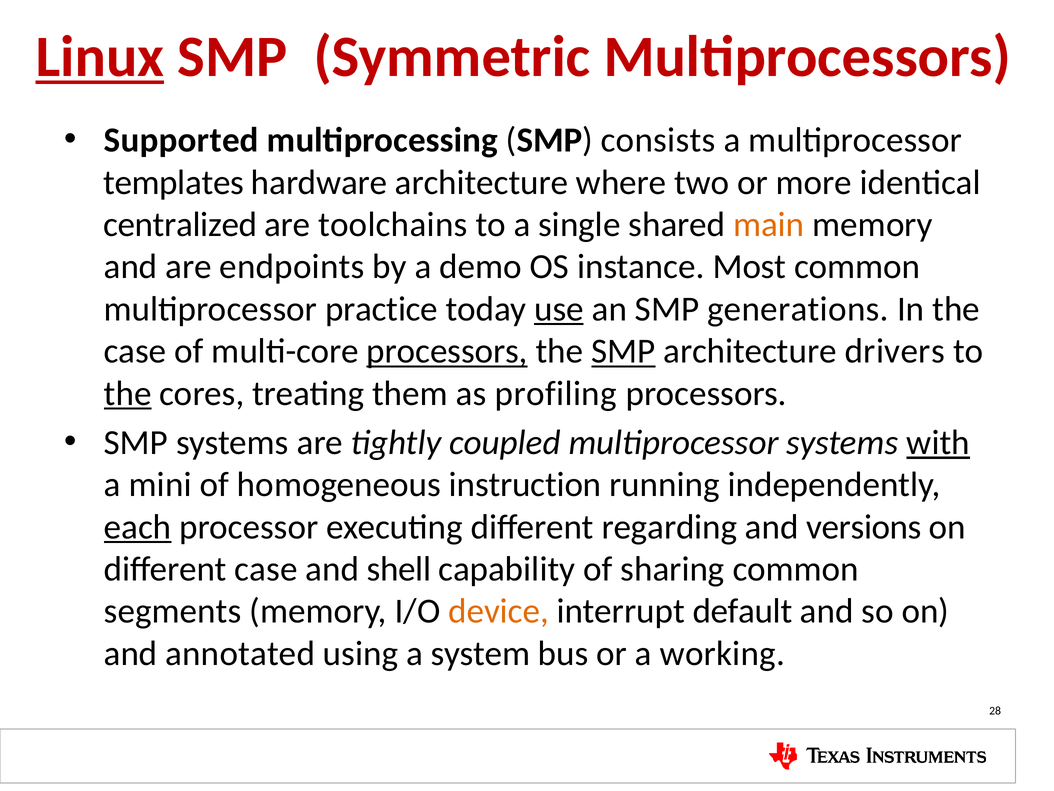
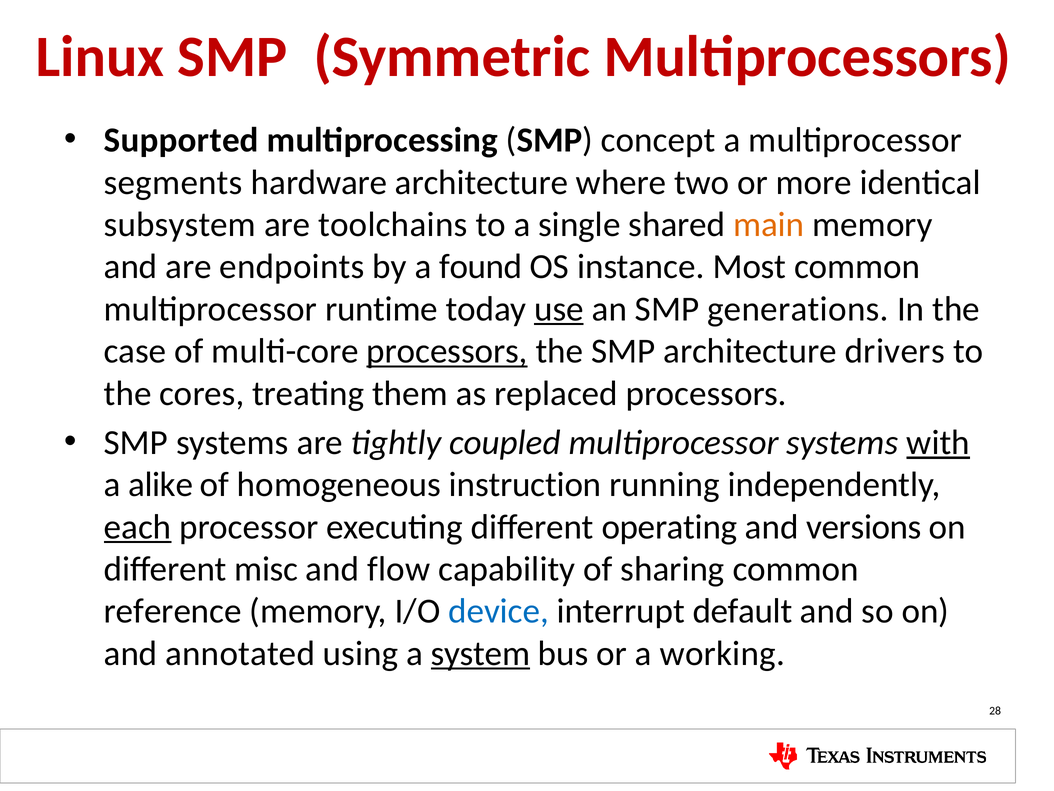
Linux underline: present -> none
consists: consists -> concept
templates: templates -> segments
centralized: centralized -> subsystem
demo: demo -> found
practice: practice -> runtime
SMP at (623, 351) underline: present -> none
the at (128, 393) underline: present -> none
profiling: profiling -> replaced
mini: mini -> alike
regarding: regarding -> operating
different case: case -> misc
shell: shell -> flow
segments: segments -> reference
device colour: orange -> blue
system underline: none -> present
